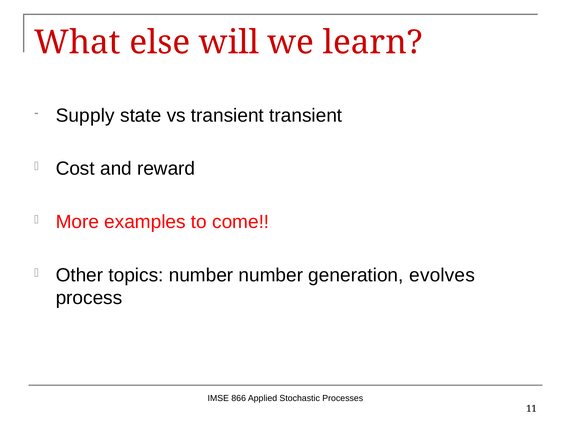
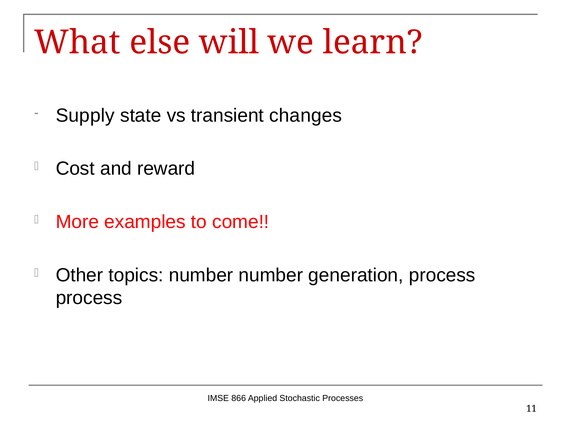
transient transient: transient -> changes
generation evolves: evolves -> process
